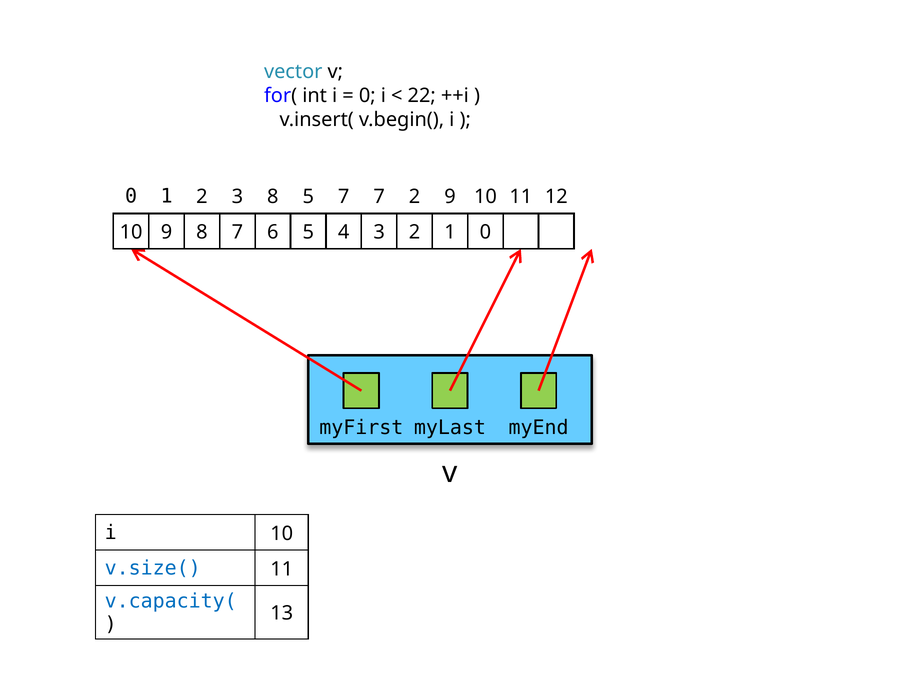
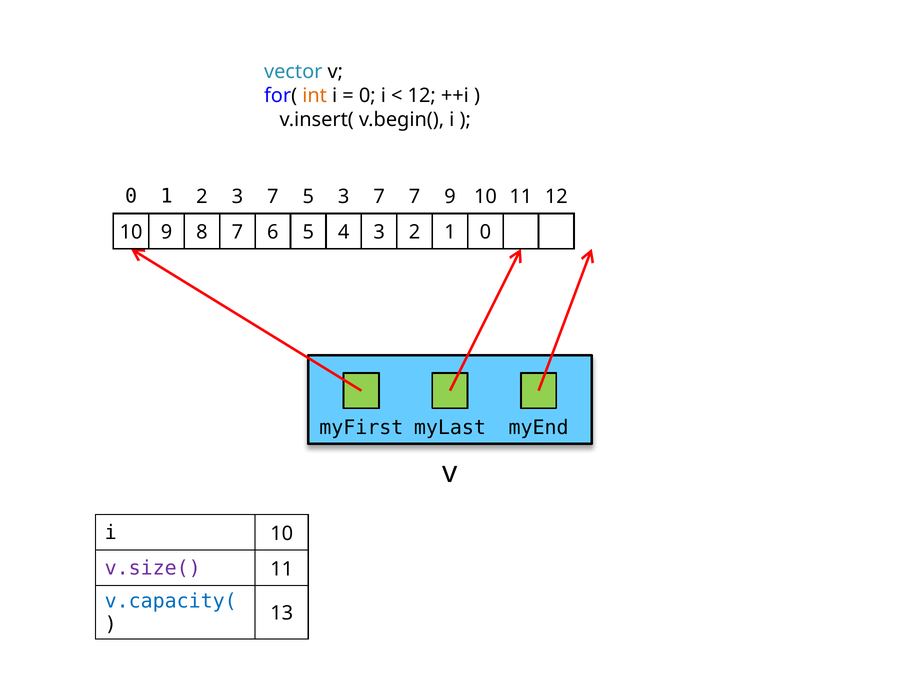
int colour: black -> orange
22 at (422, 96): 22 -> 12
2 3 8: 8 -> 7
5 7: 7 -> 3
7 2: 2 -> 7
v.size( colour: blue -> purple
